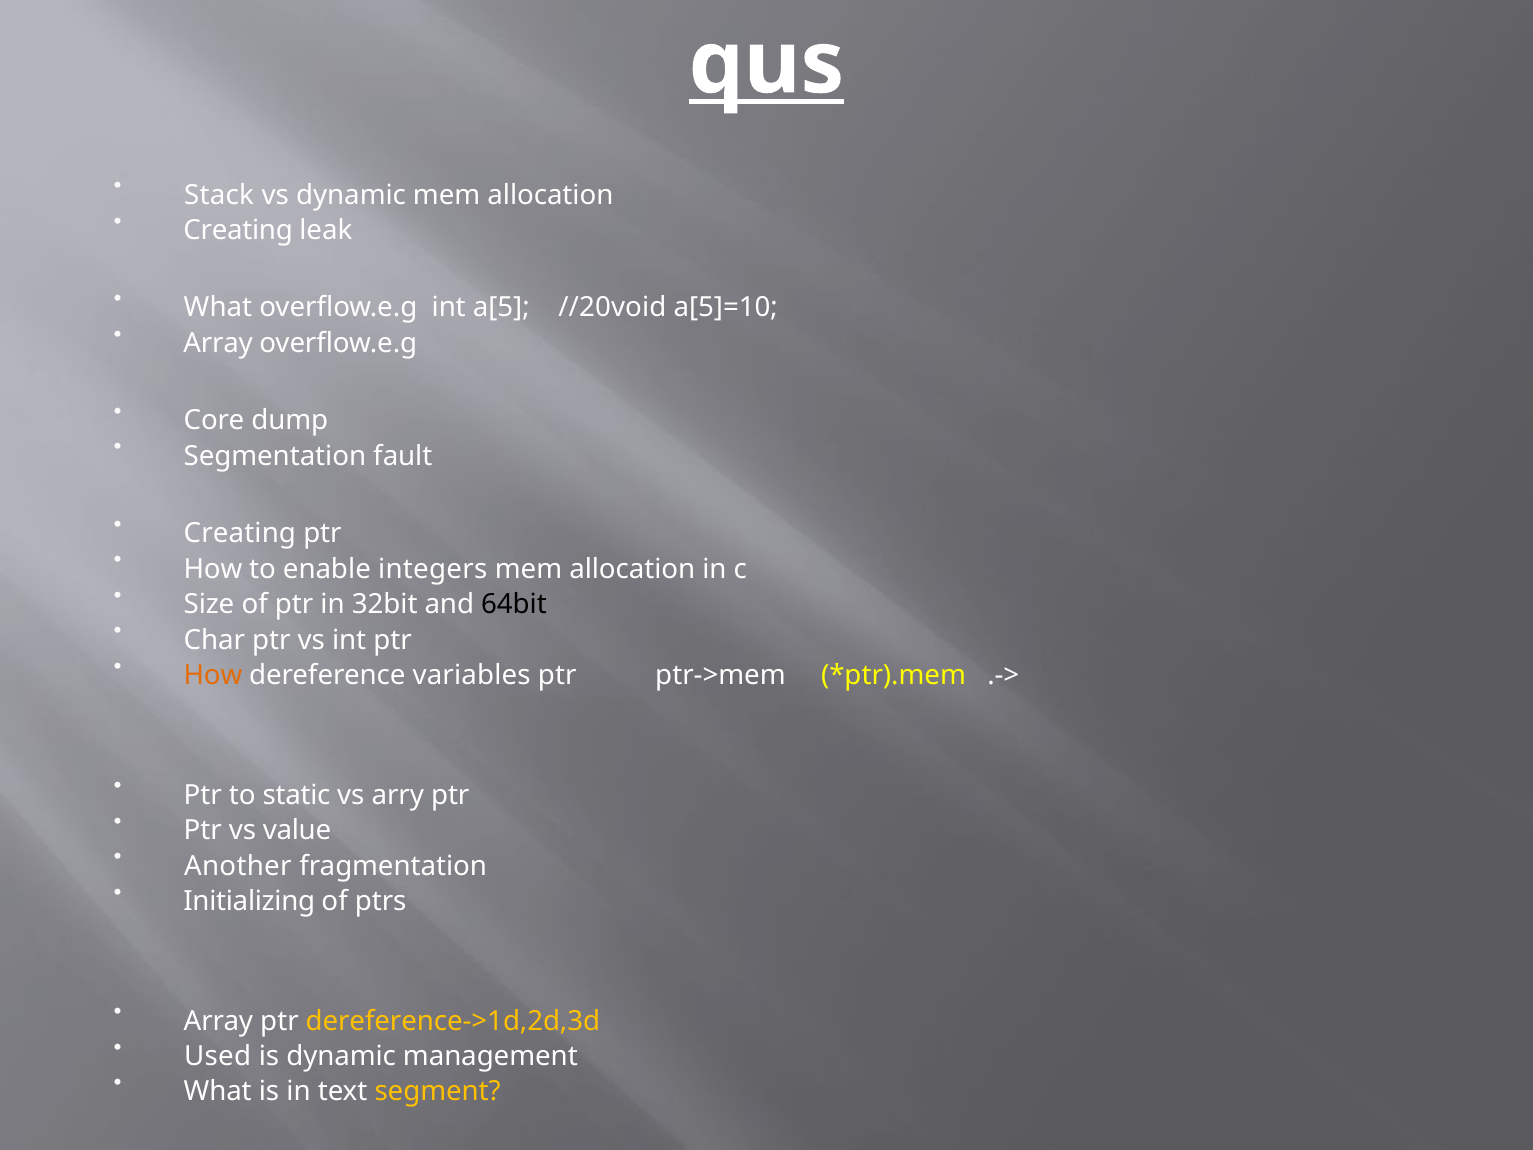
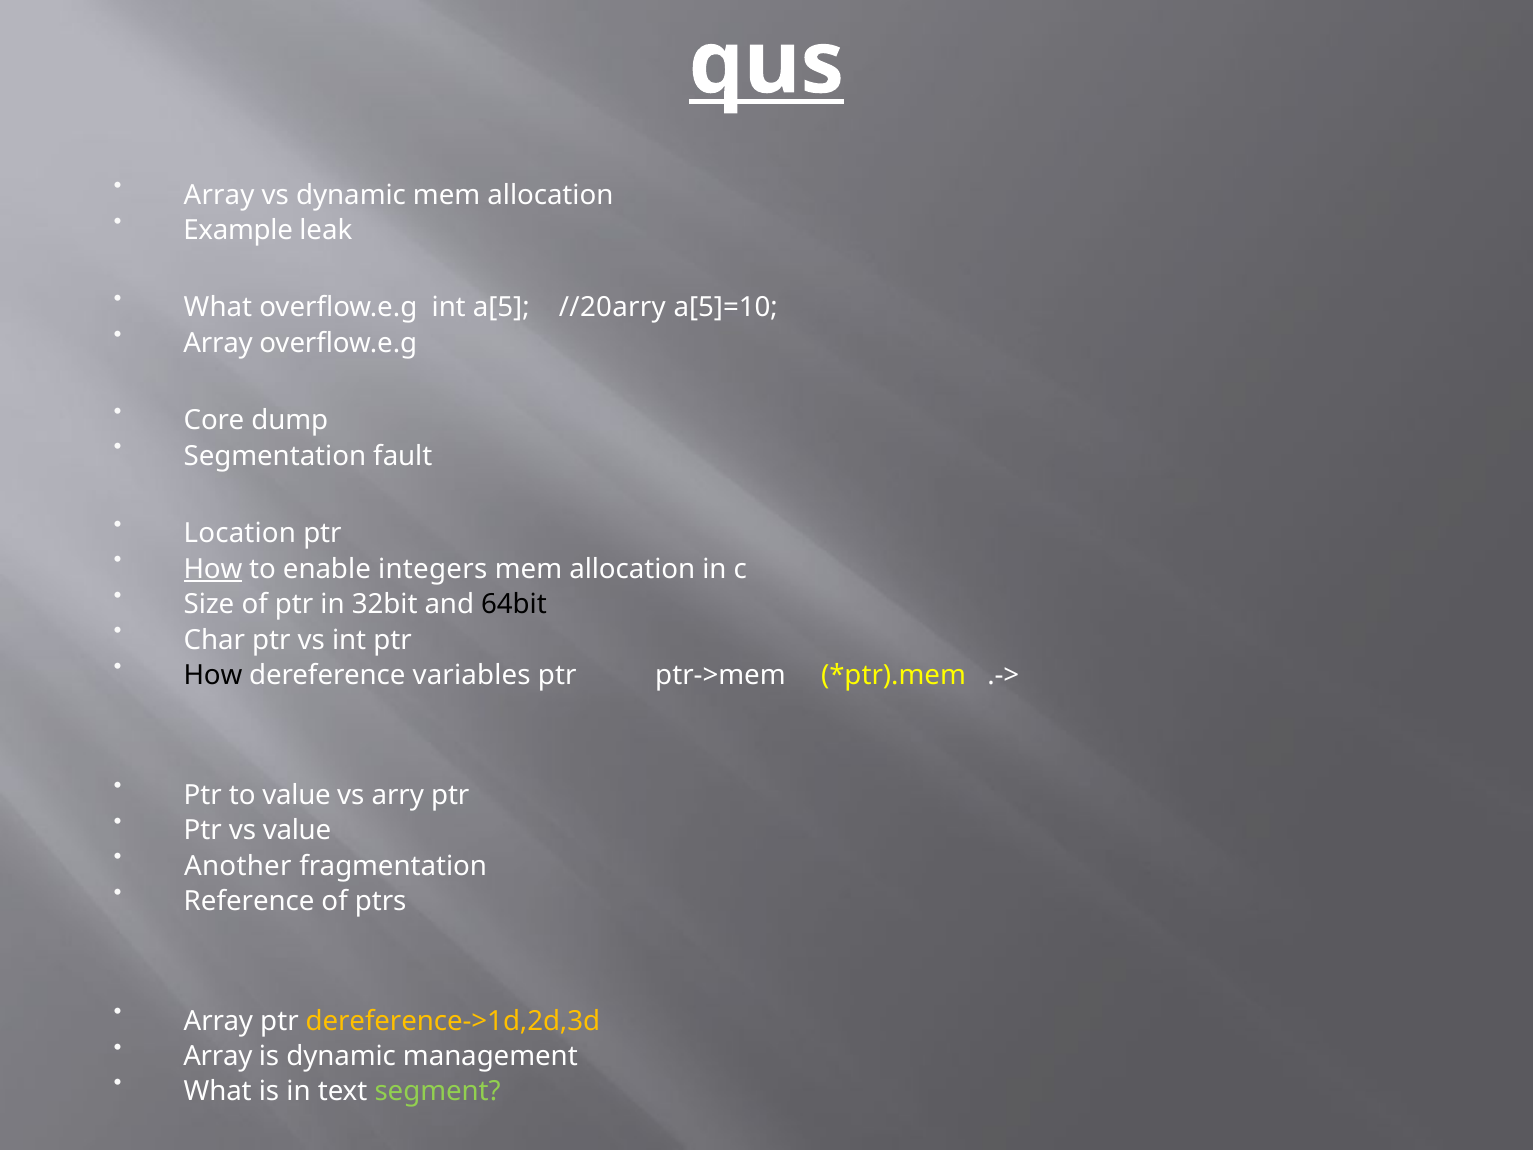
Stack at (219, 195): Stack -> Array
Creating at (238, 230): Creating -> Example
//20void: //20void -> //20arry
Creating at (240, 534): Creating -> Location
How at (213, 569) underline: none -> present
How at (213, 675) colour: orange -> black
to static: static -> value
Initializing: Initializing -> Reference
Used at (218, 1056): Used -> Array
segment colour: yellow -> light green
